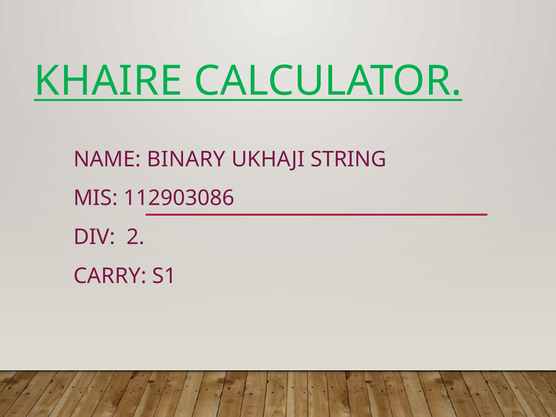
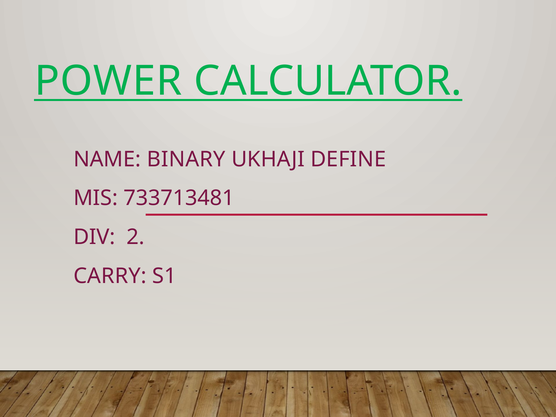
KHAIRE: KHAIRE -> POWER
STRING: STRING -> DEFINE
112903086: 112903086 -> 733713481
